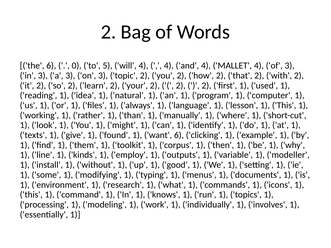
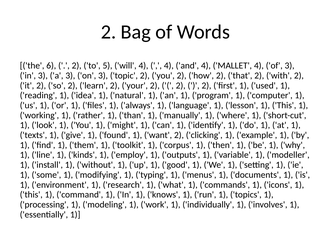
0 at (77, 66): 0 -> 2
want 6: 6 -> 2
